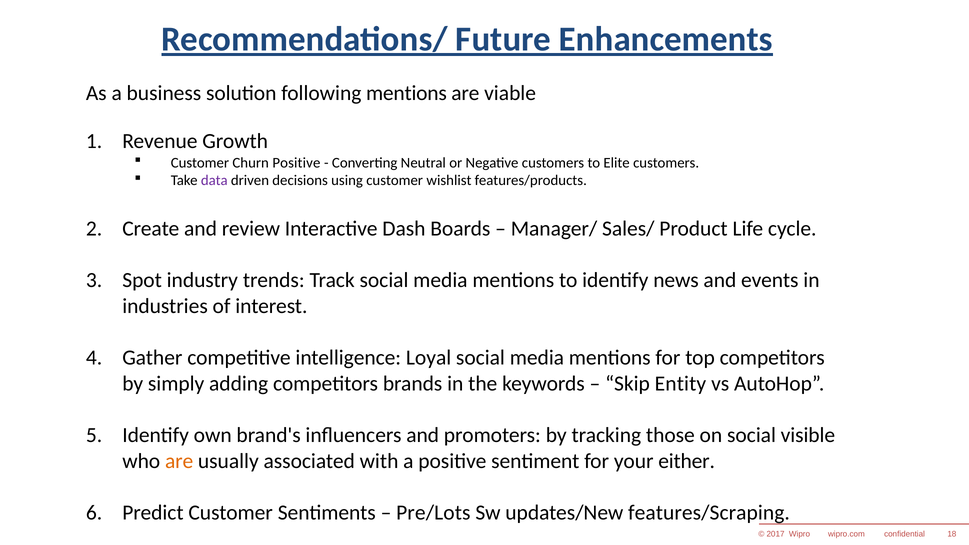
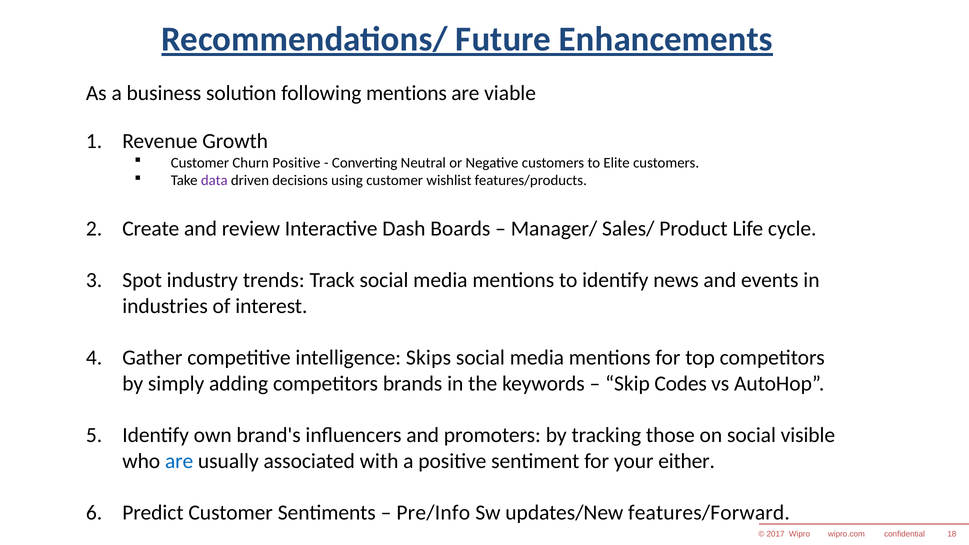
Loyal: Loyal -> Skips
Entity: Entity -> Codes
are at (179, 461) colour: orange -> blue
Pre/Lots: Pre/Lots -> Pre/Info
features/Scraping: features/Scraping -> features/Forward
